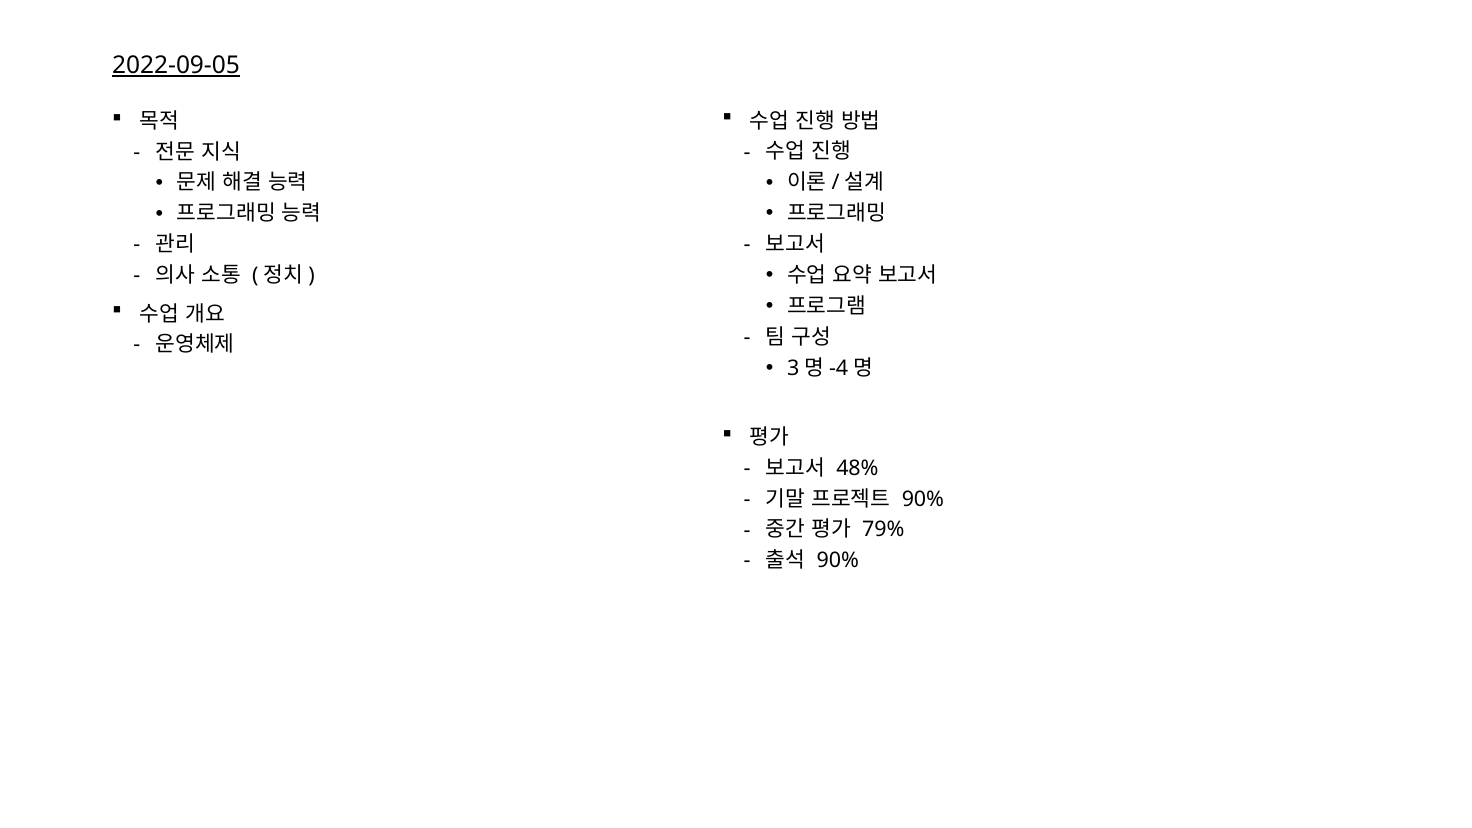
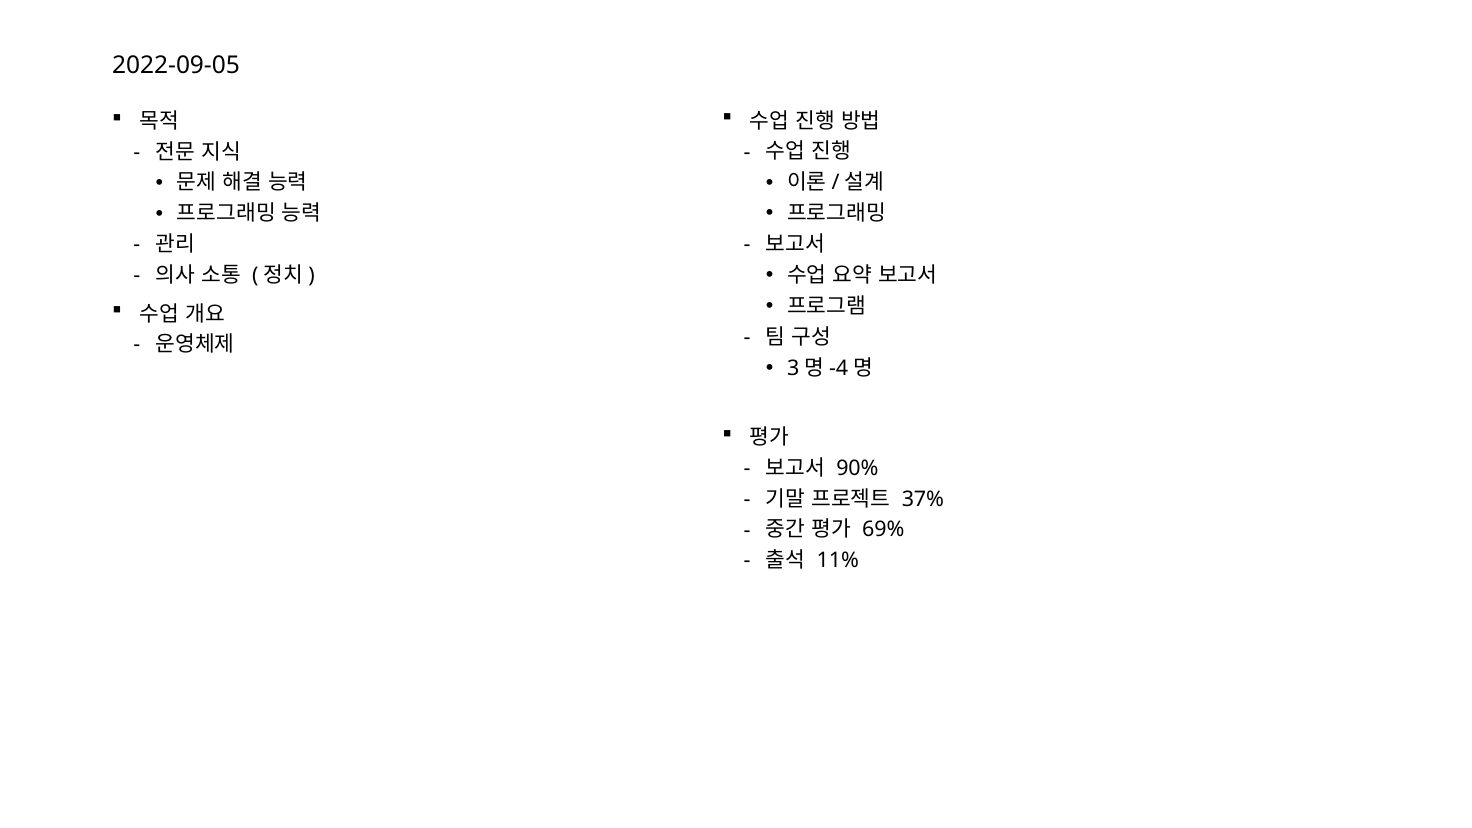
2022-09-05 underline: present -> none
48%: 48% -> 90%
90% at (923, 499): 90% -> 37%
79%: 79% -> 69%
90% at (838, 561): 90% -> 11%
